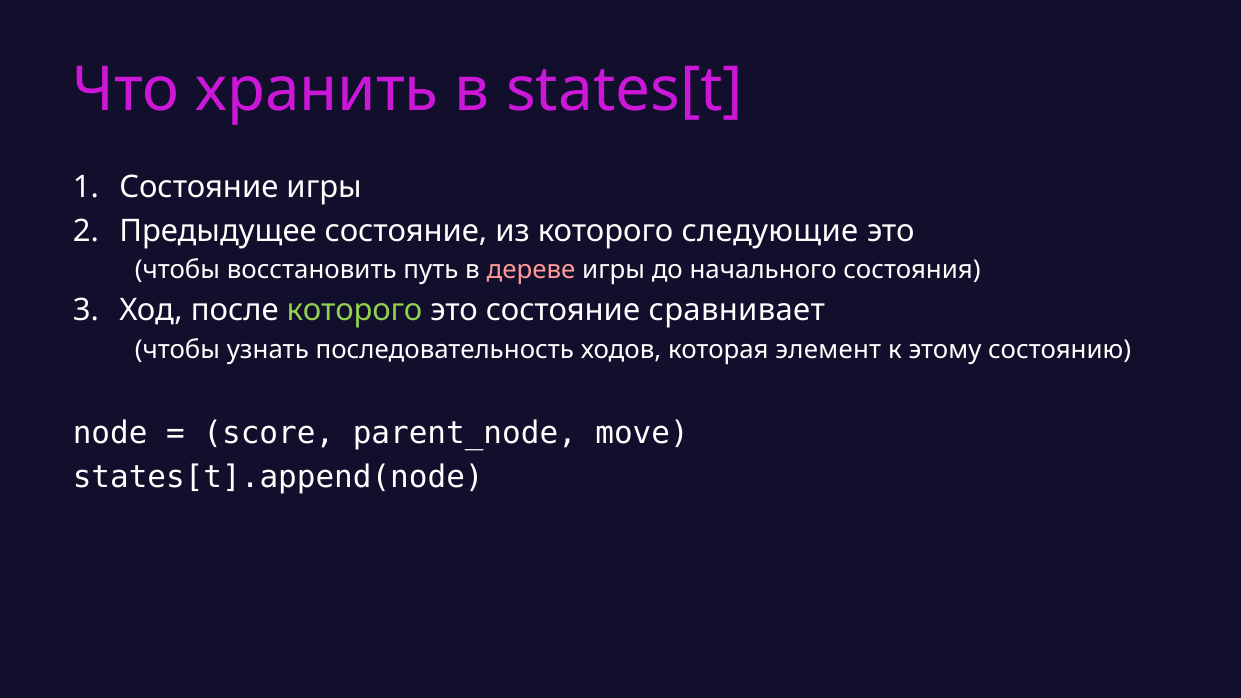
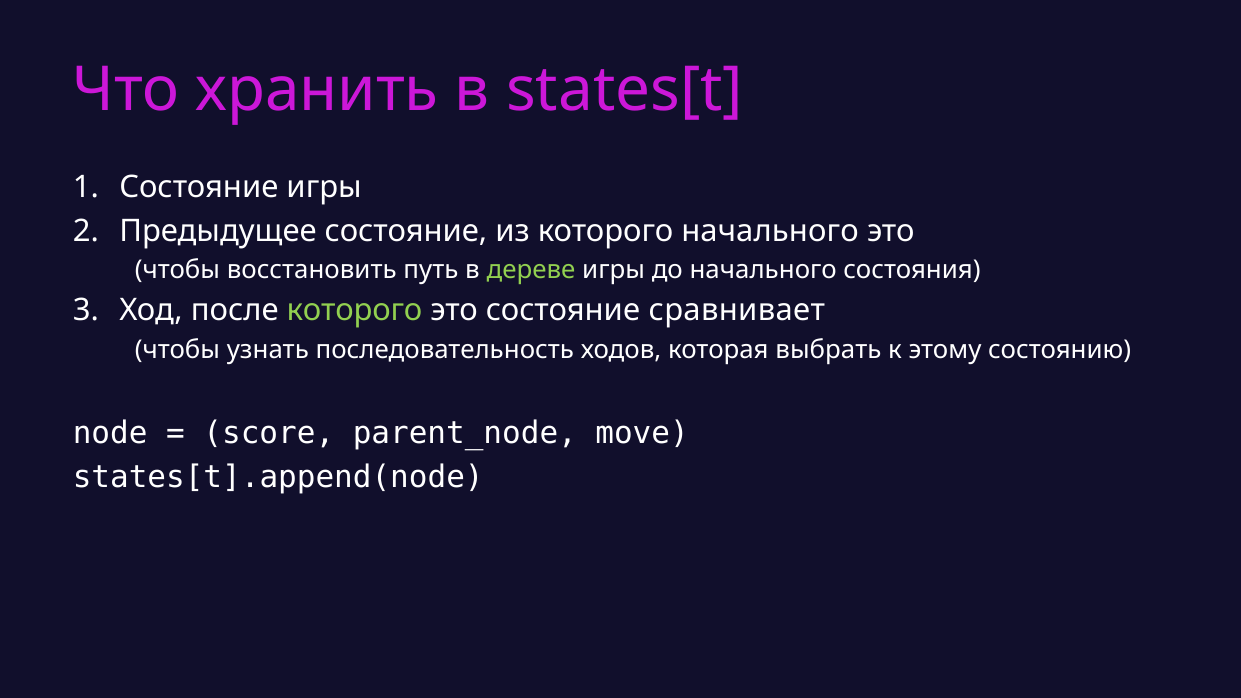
которого следующие: следующие -> начального
дереве colour: pink -> light green
элемент: элемент -> выбрать
